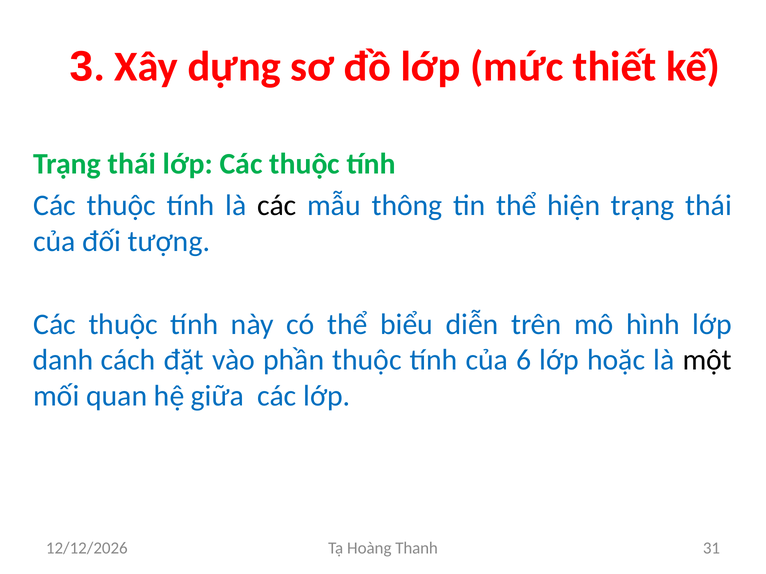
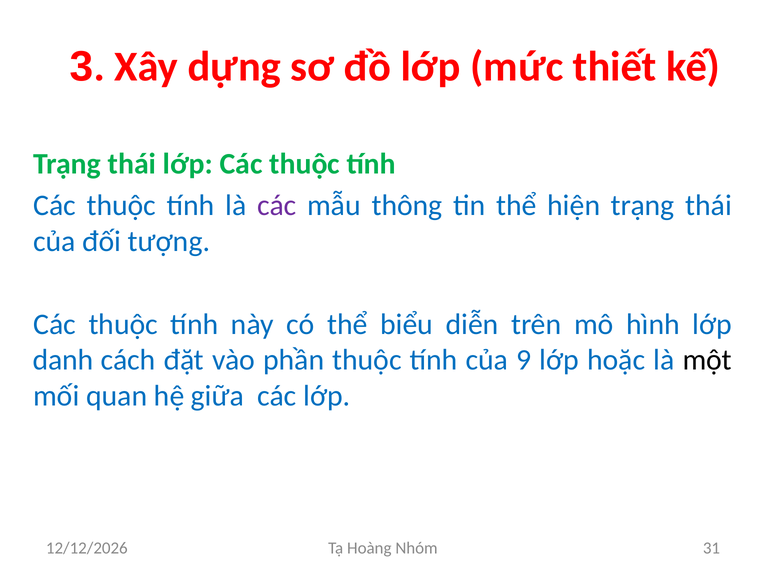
các at (277, 206) colour: black -> purple
6: 6 -> 9
Thanh: Thanh -> Nhóm
